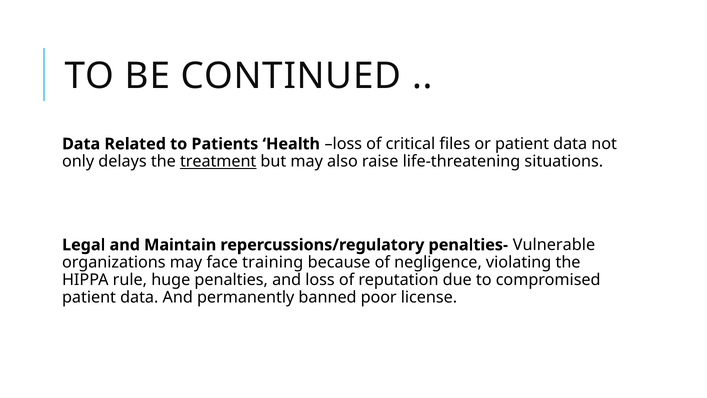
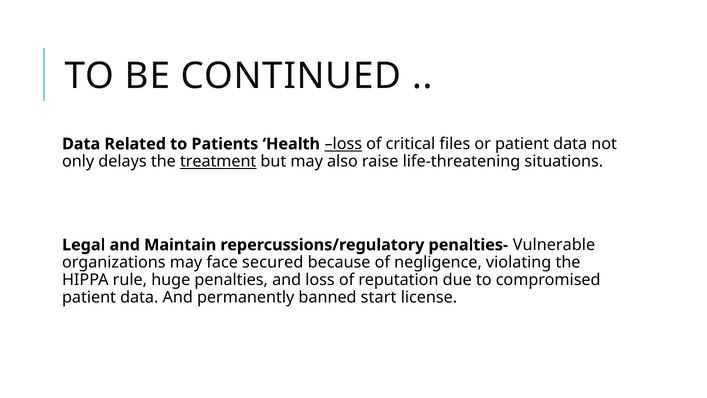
loss at (343, 144) underline: none -> present
training: training -> secured
poor: poor -> start
